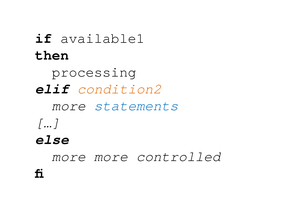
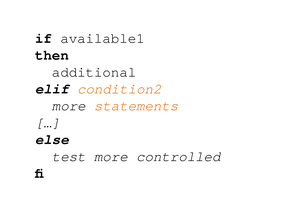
processing: processing -> additional
statements colour: blue -> orange
more at (69, 156): more -> test
